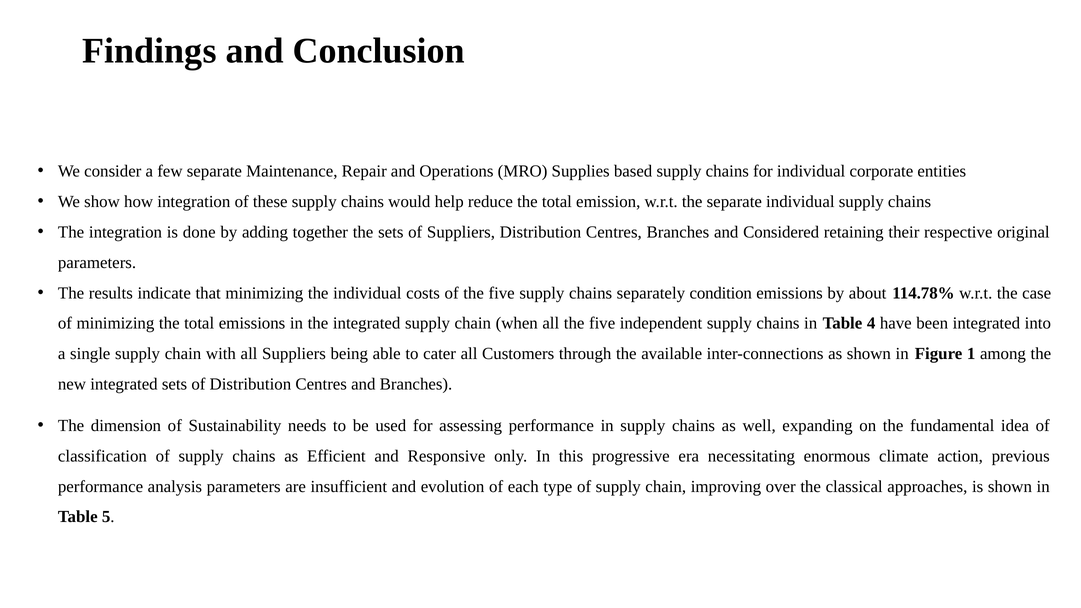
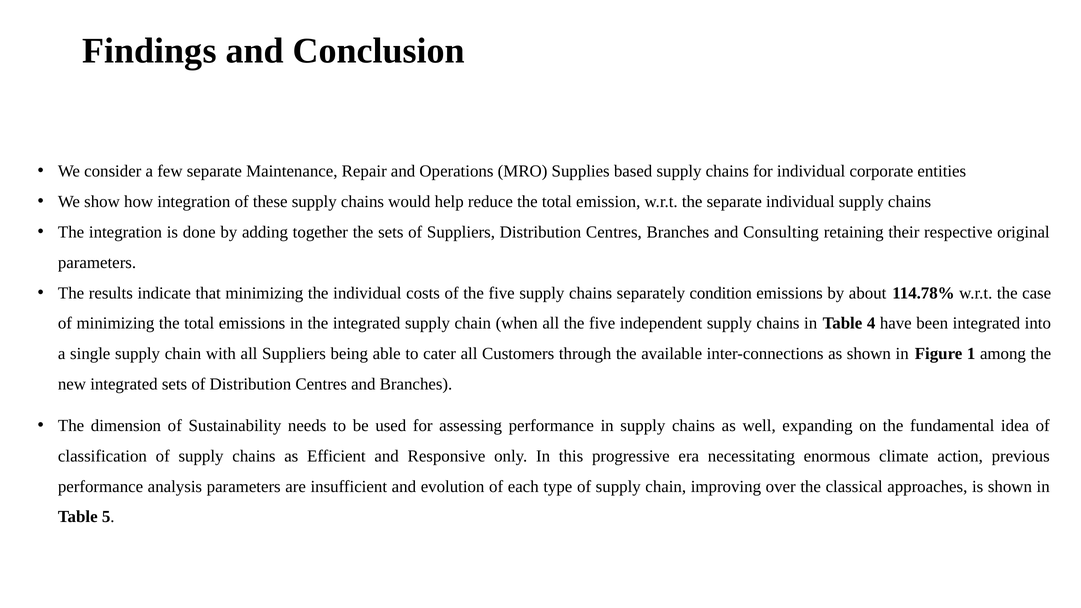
Considered: Considered -> Consulting
